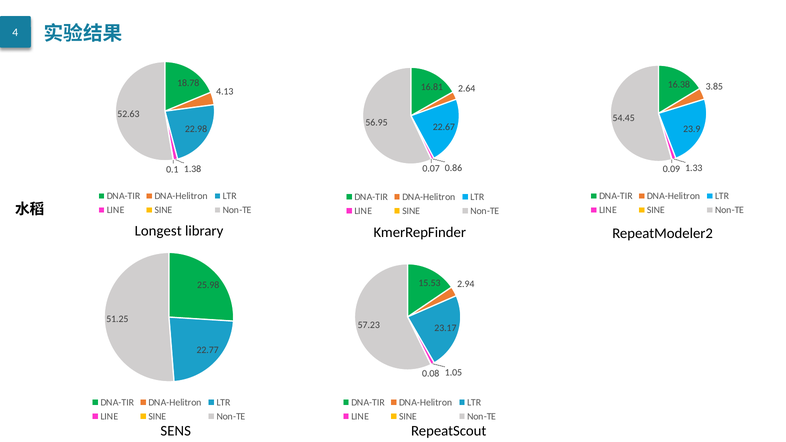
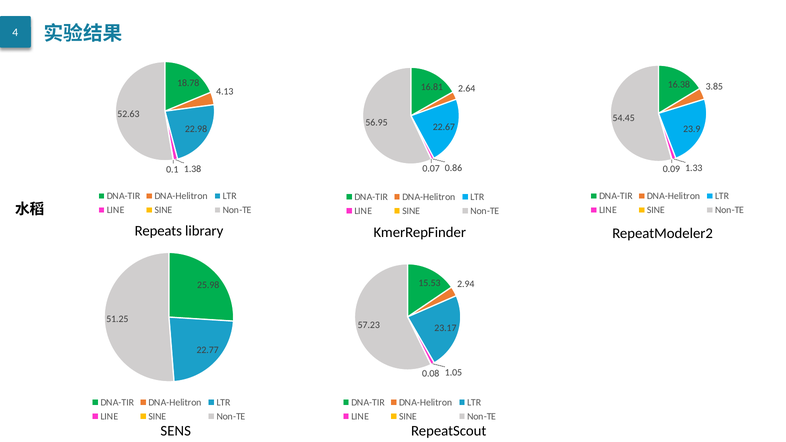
Longest: Longest -> Repeats
